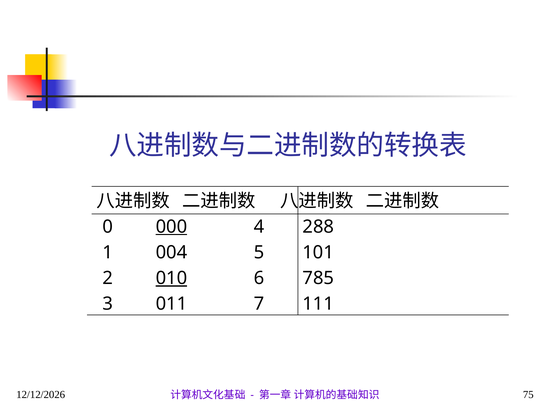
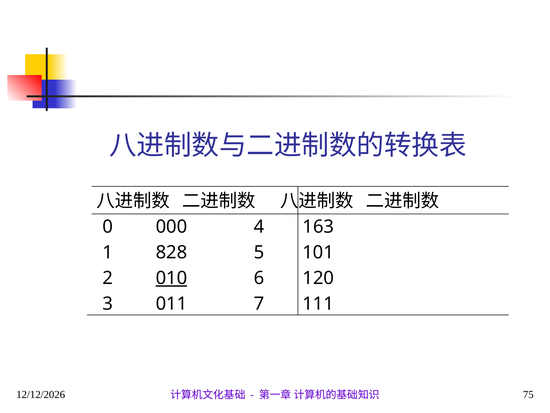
000 underline: present -> none
288: 288 -> 163
004: 004 -> 828
785: 785 -> 120
